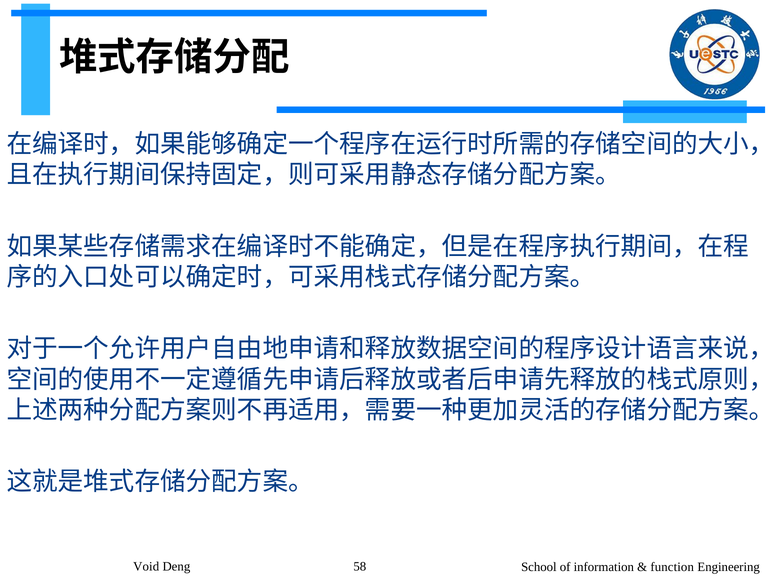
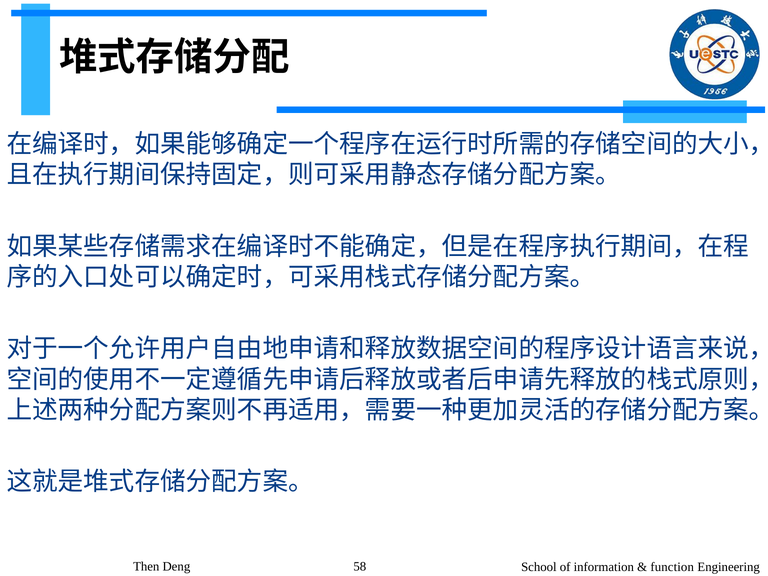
Void: Void -> Then
